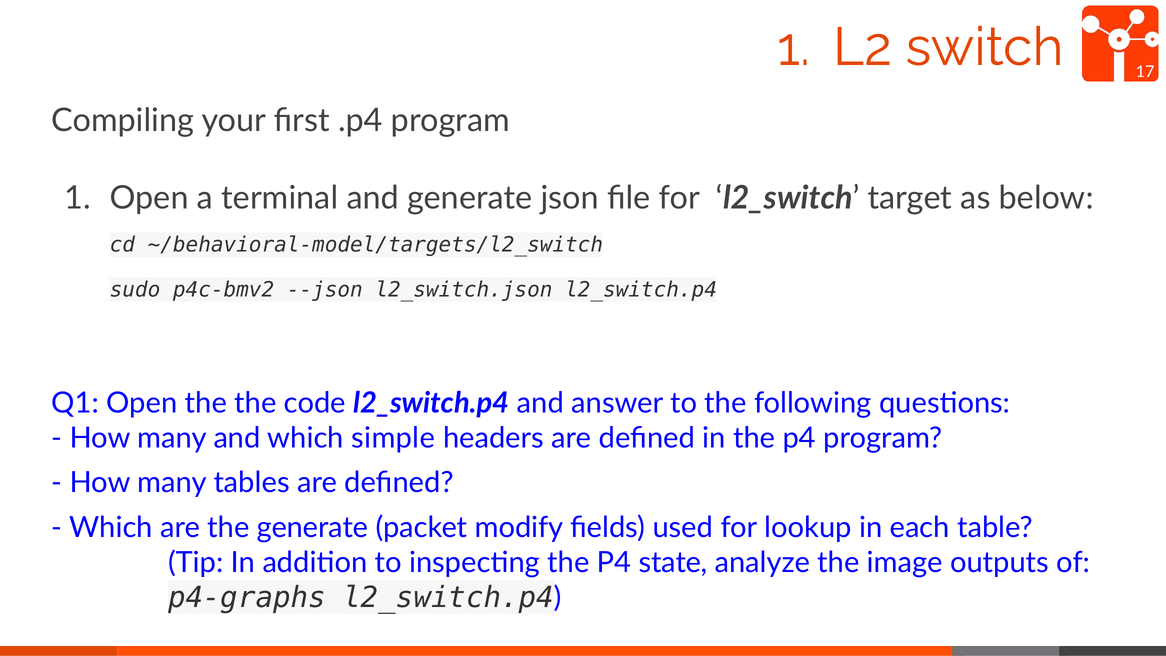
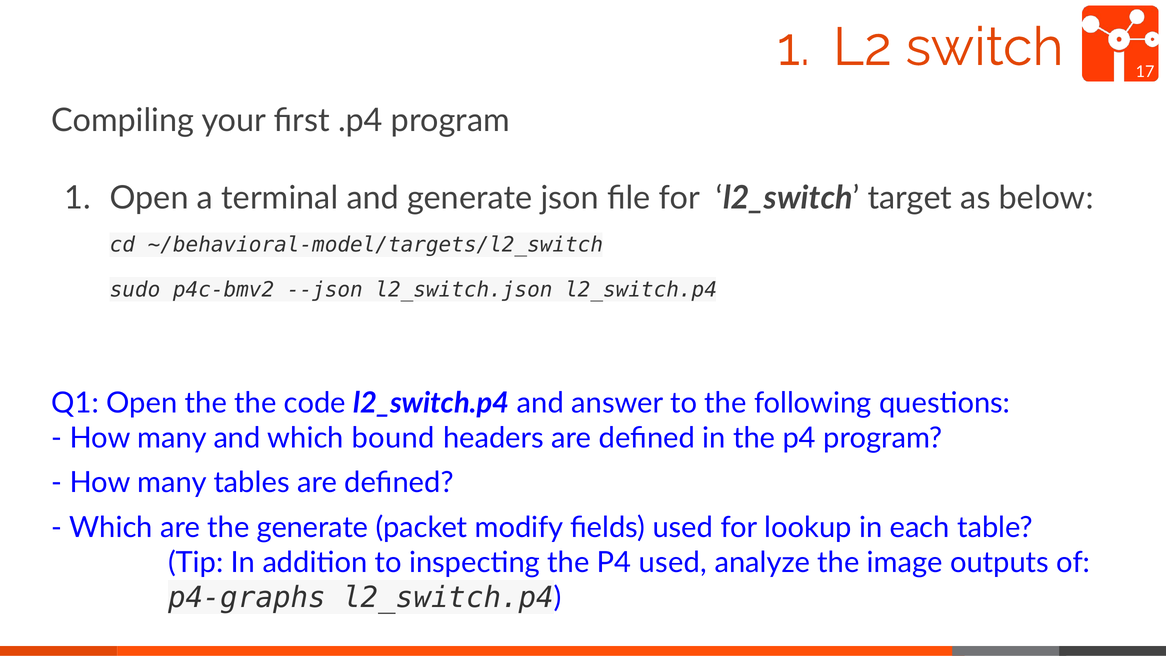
simple: simple -> bound
P4 state: state -> used
